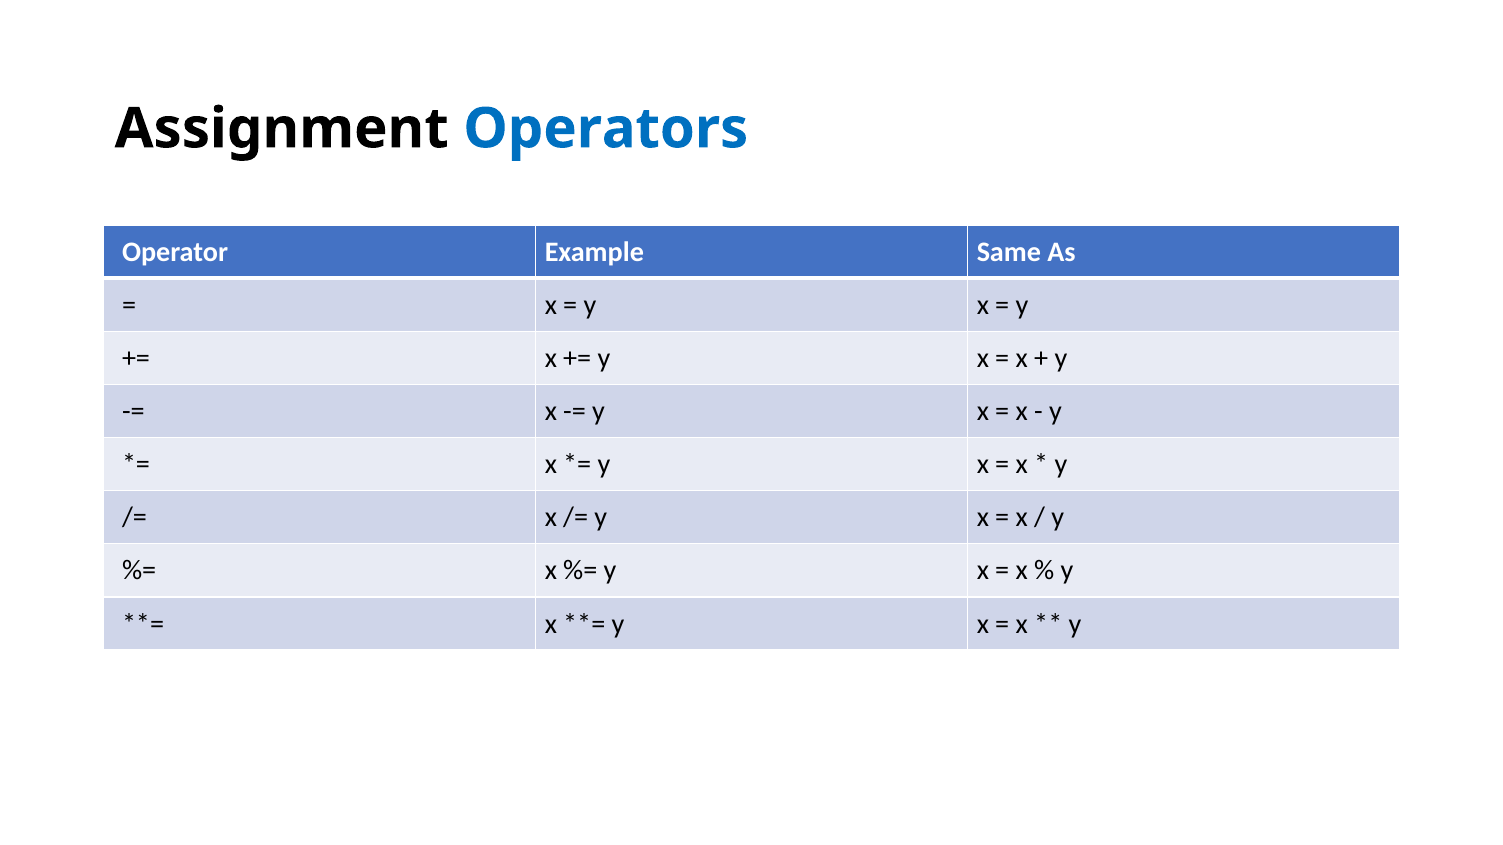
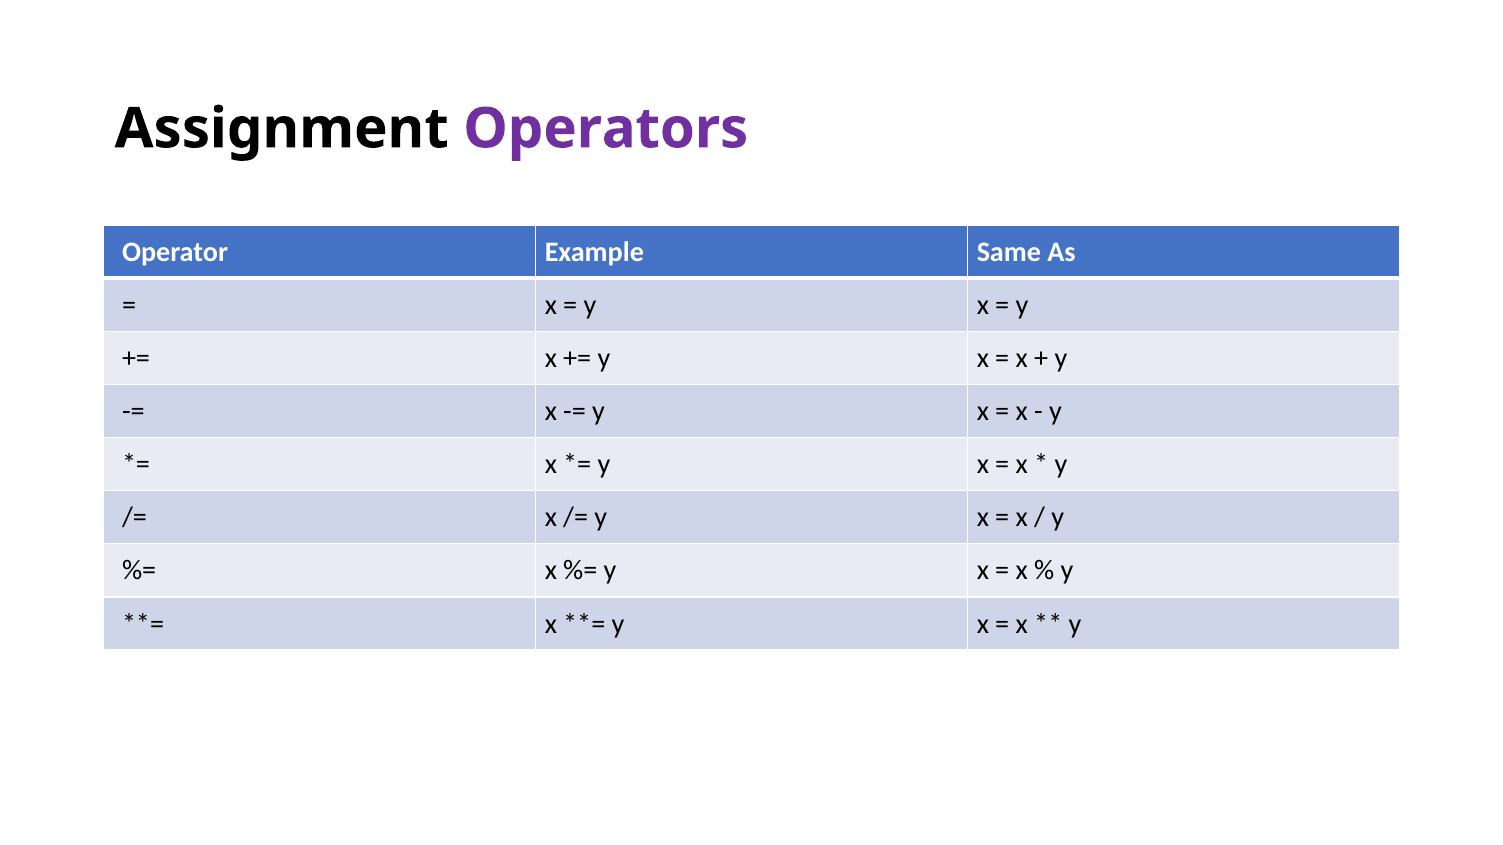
Operators colour: blue -> purple
